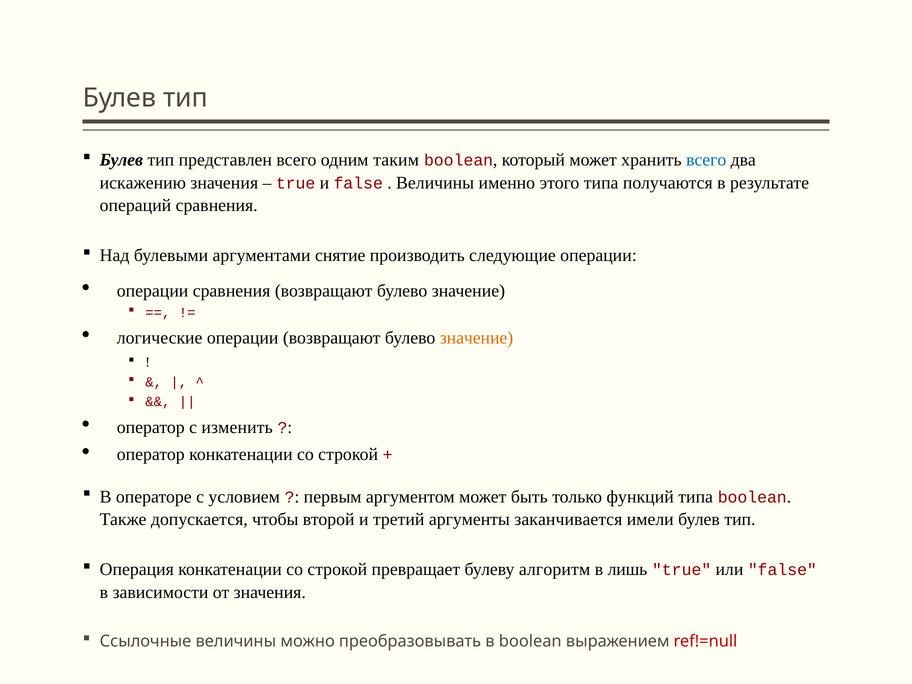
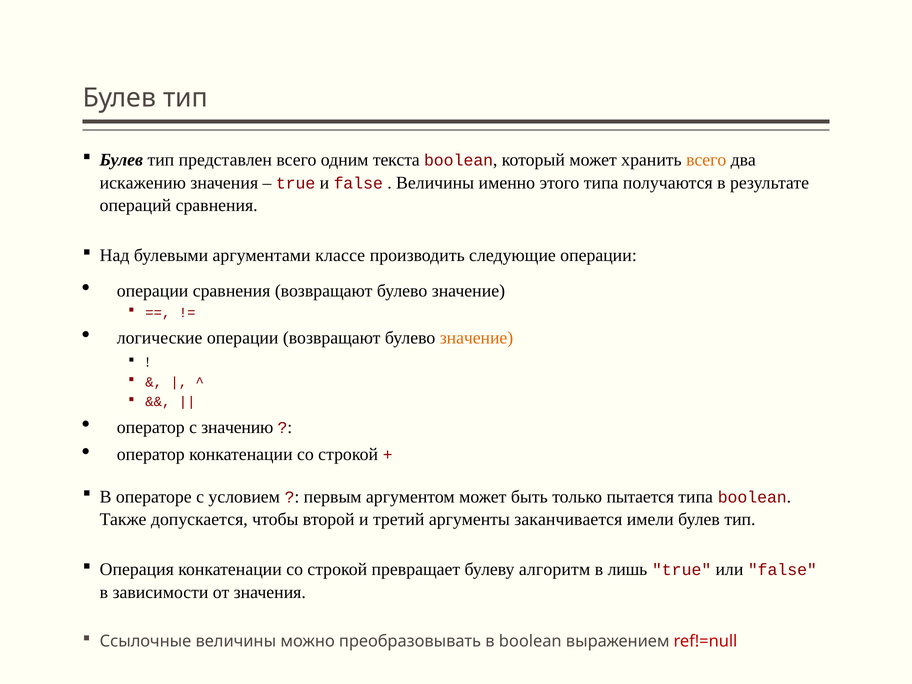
таким: таким -> текста
всего at (706, 160) colour: blue -> orange
снятие: снятие -> классе
изменить: изменить -> значению
функций: функций -> пытается
